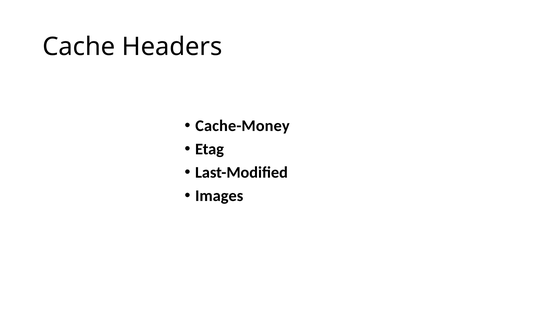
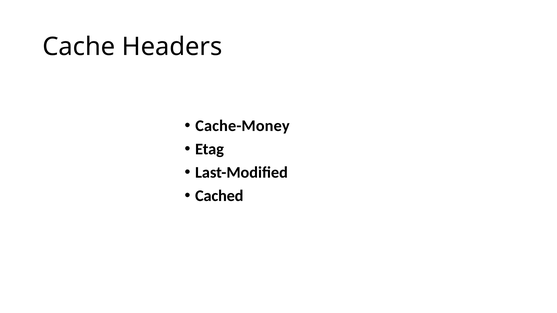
Images: Images -> Cached
